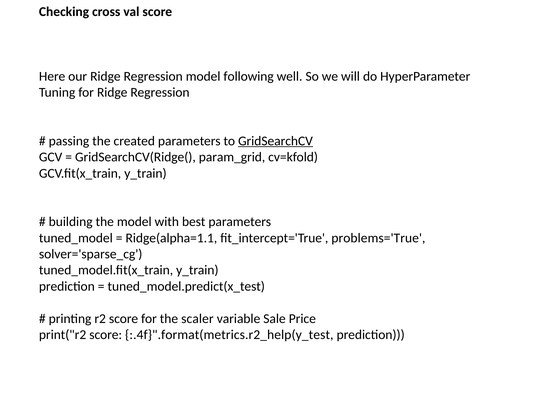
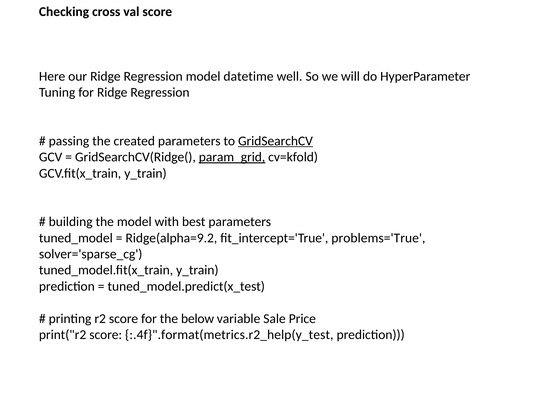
following: following -> datetime
param_grid underline: none -> present
Ridge(alpha=1.1: Ridge(alpha=1.1 -> Ridge(alpha=9.2
scaler: scaler -> below
